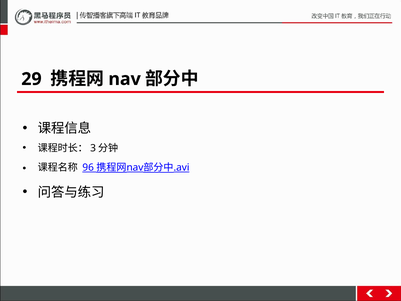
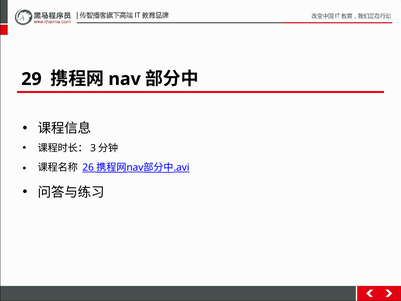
96: 96 -> 26
